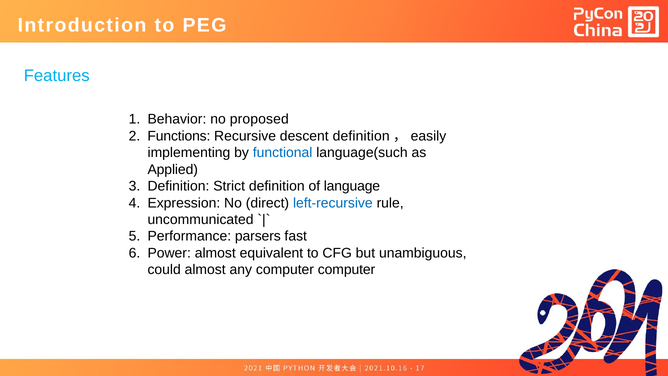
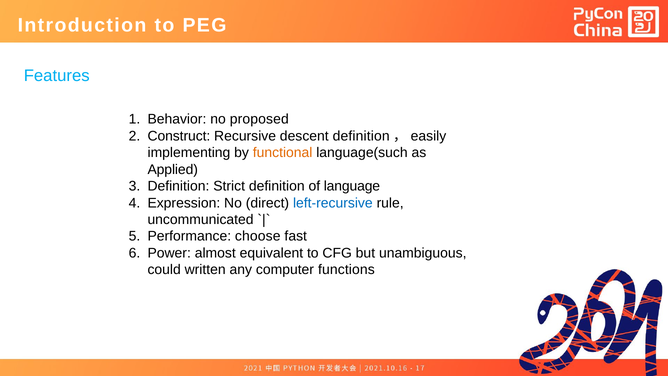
Functions: Functions -> Construct
functional colour: blue -> orange
parsers: parsers -> choose
could almost: almost -> written
computer computer: computer -> functions
